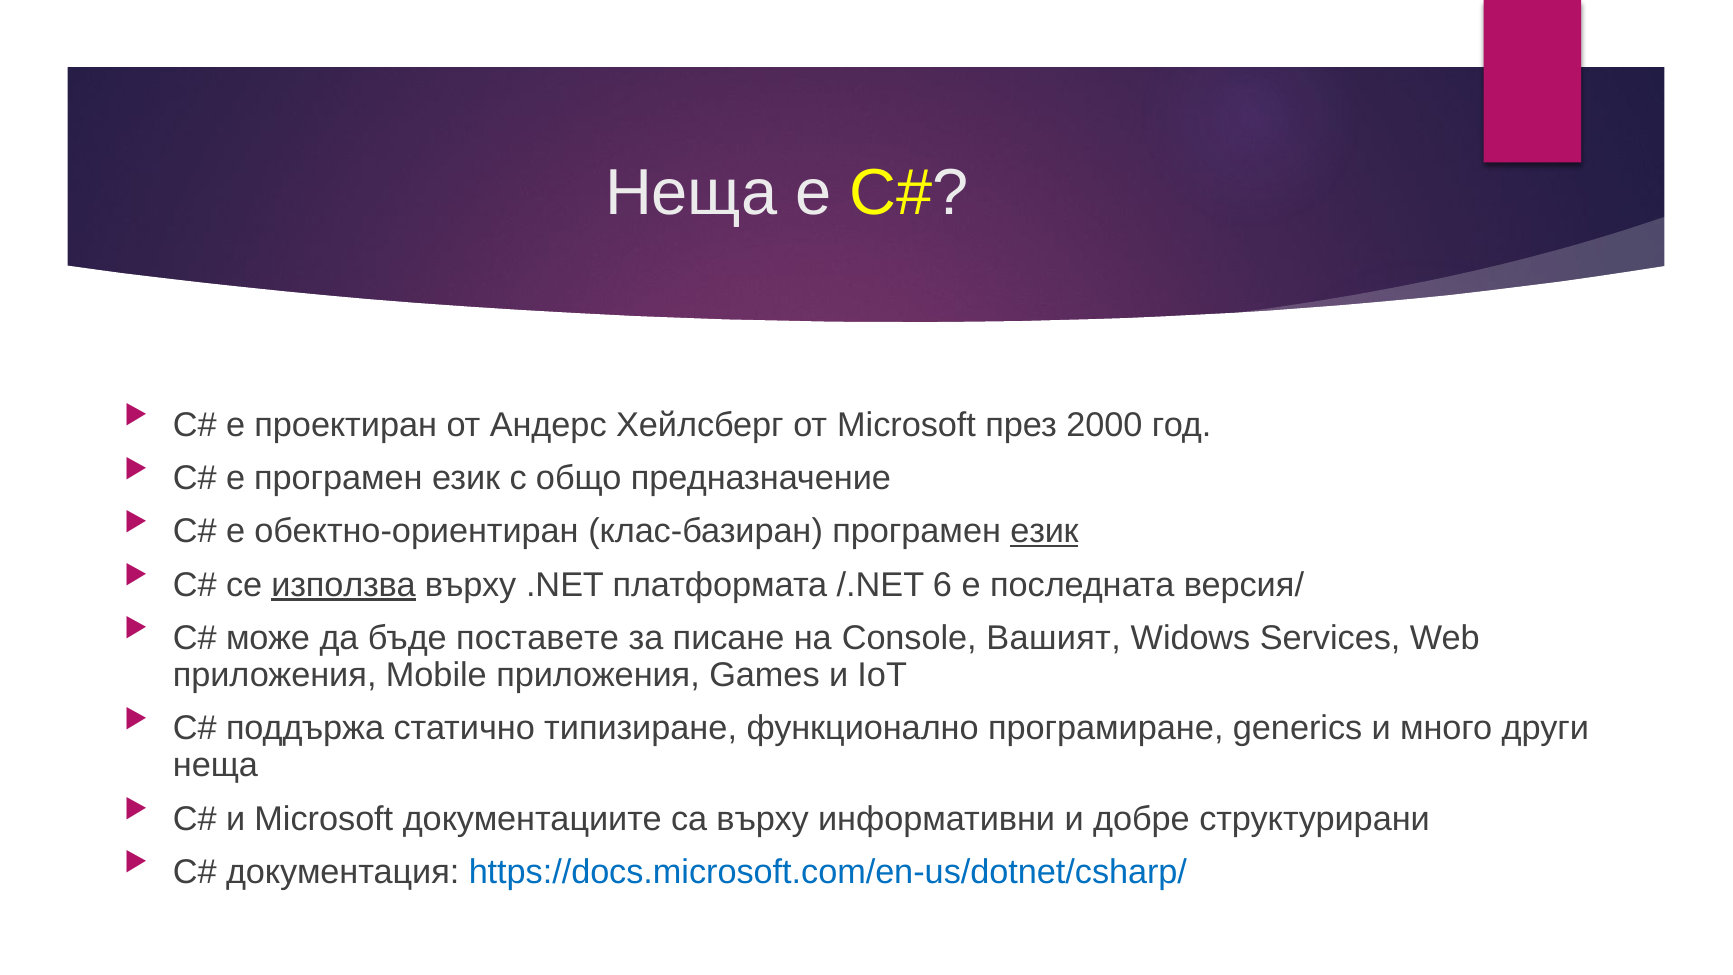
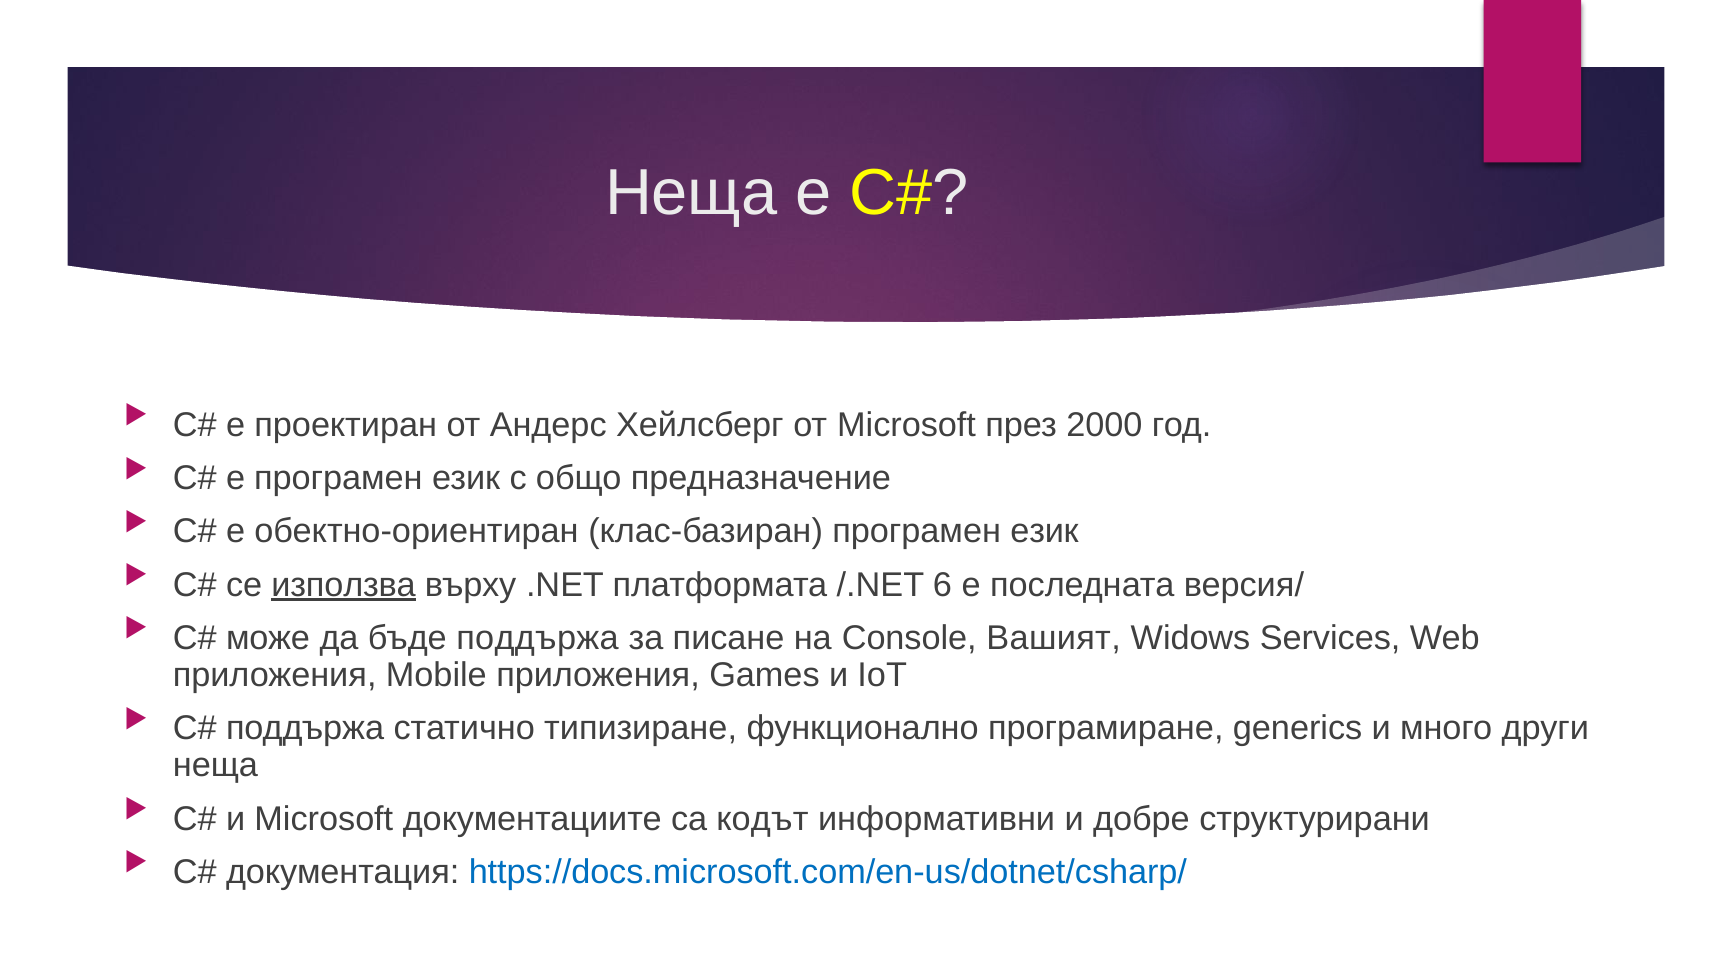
език at (1045, 531) underline: present -> none
бъде поставете: поставете -> поддържа
са върху: върху -> кодът
